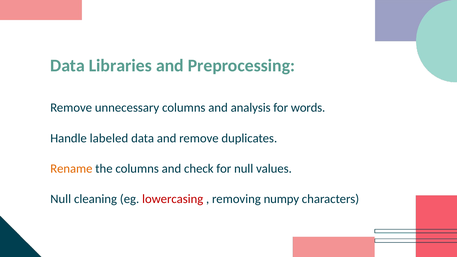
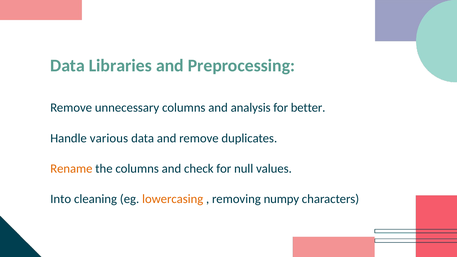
words: words -> better
labeled: labeled -> various
Null at (61, 199): Null -> Into
lowercasing colour: red -> orange
